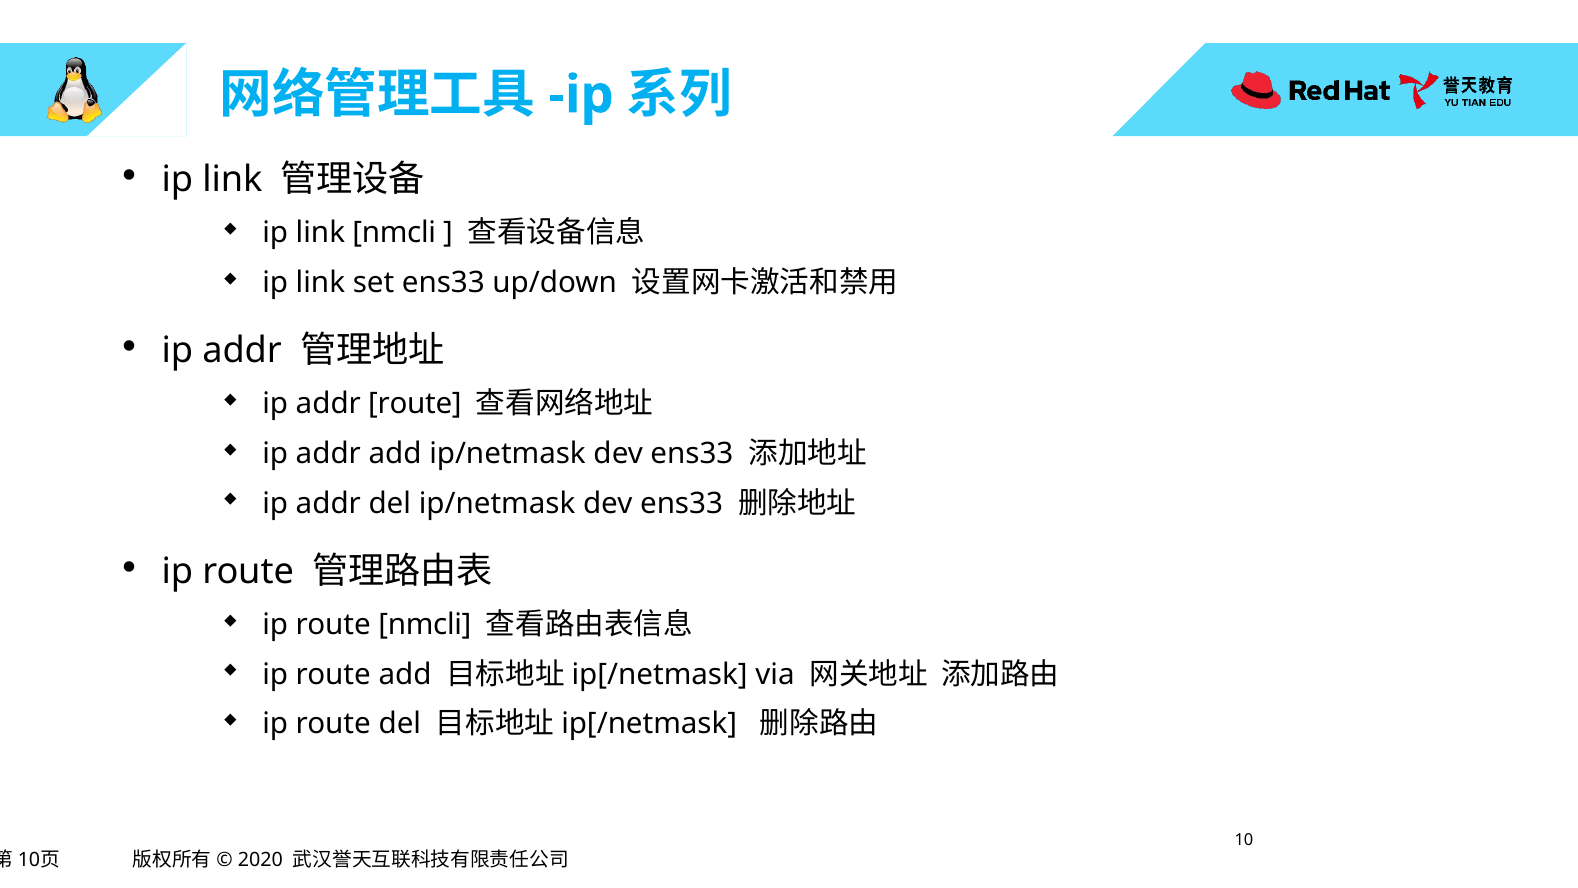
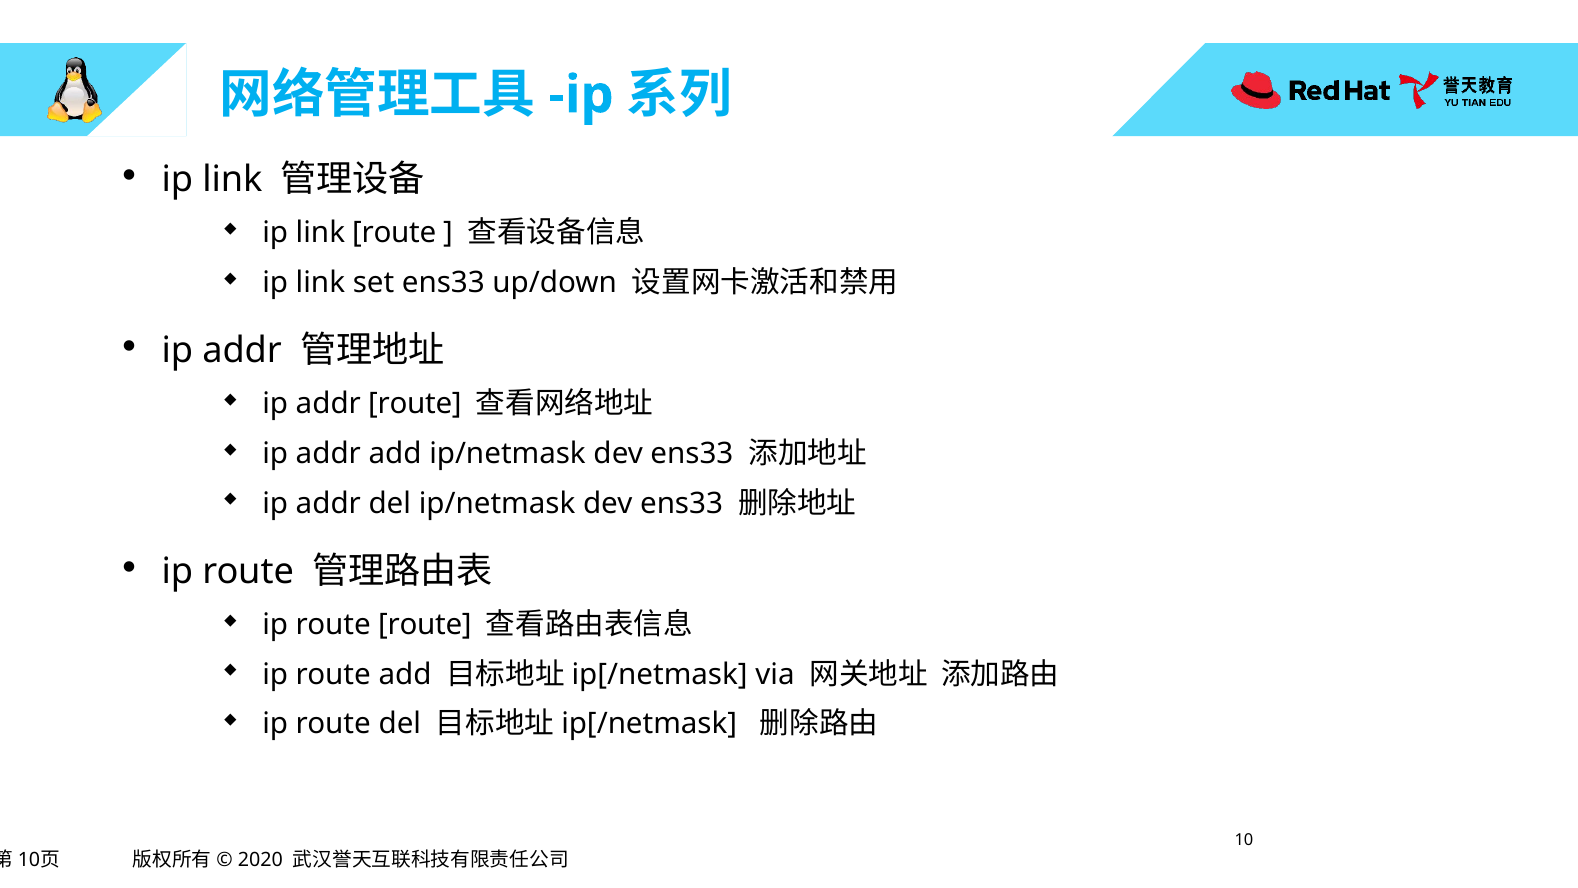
link nmcli: nmcli -> route
route nmcli: nmcli -> route
